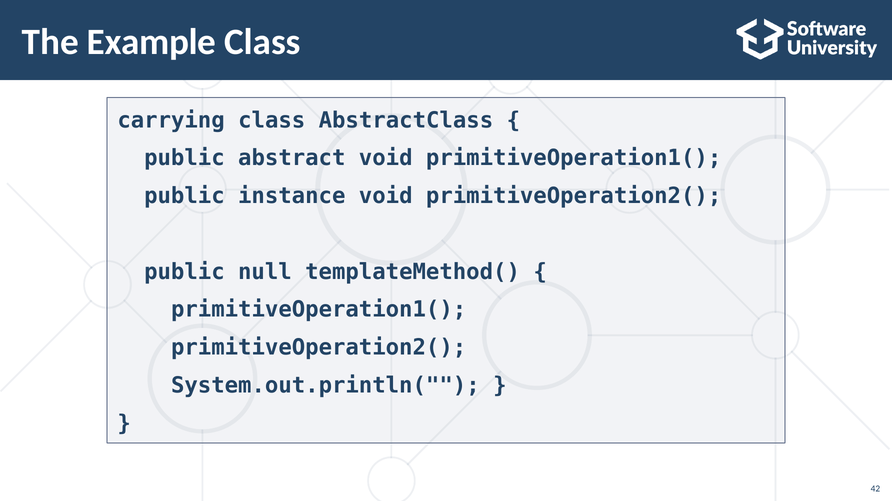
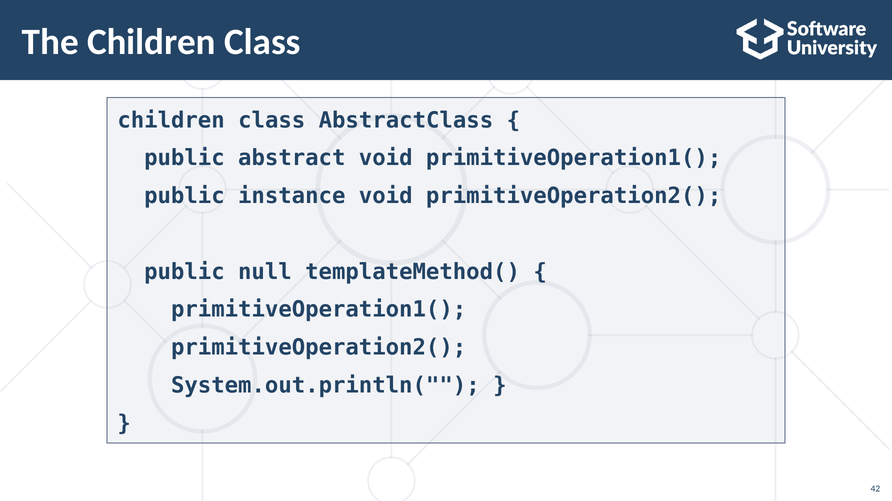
The Example: Example -> Children
carrying at (171, 120): carrying -> children
